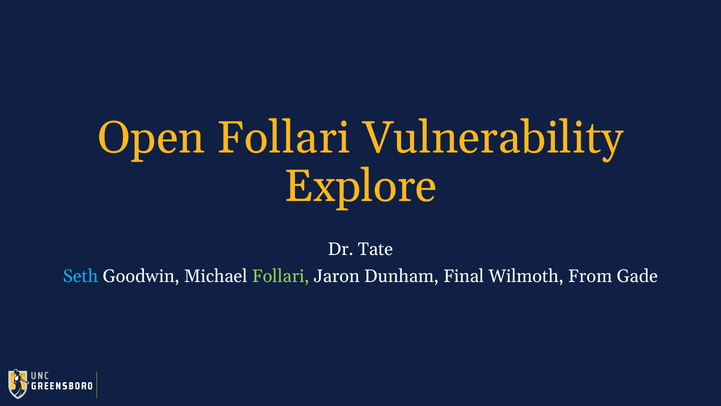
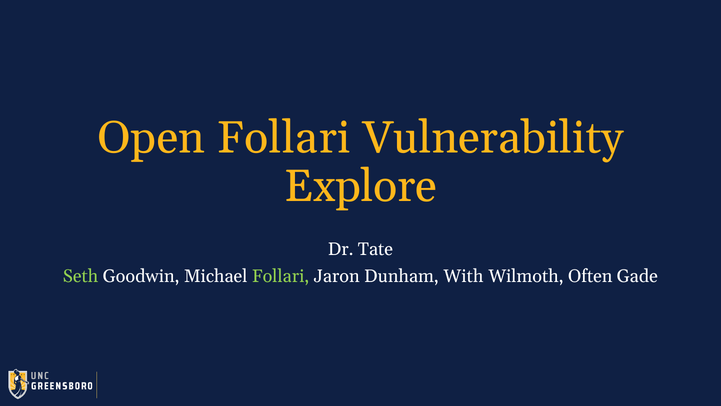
Seth colour: light blue -> light green
Final: Final -> With
From: From -> Often
